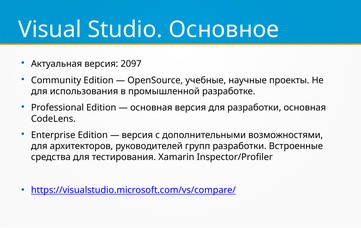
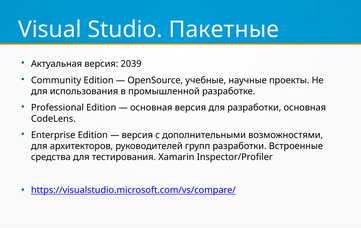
Основное: Основное -> Пакетные
2097: 2097 -> 2039
